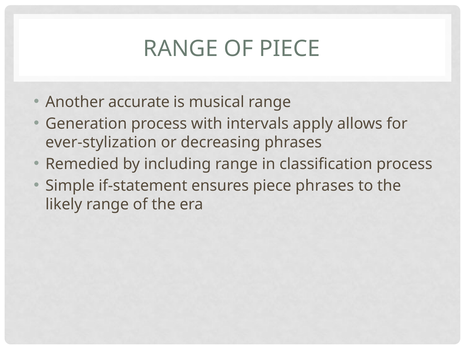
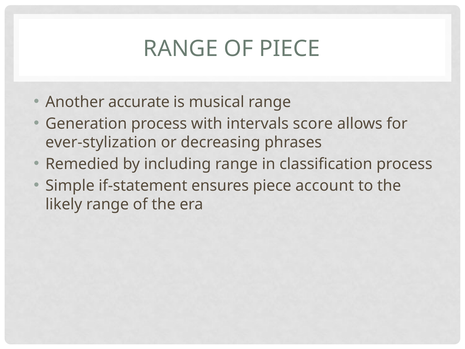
apply: apply -> score
piece phrases: phrases -> account
